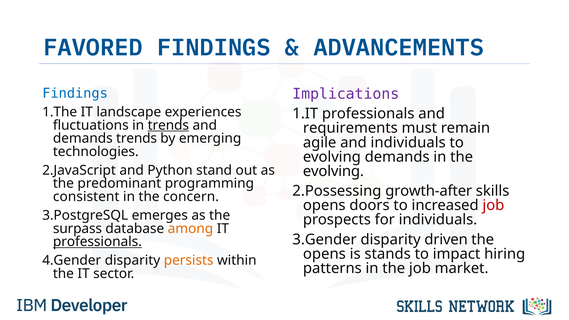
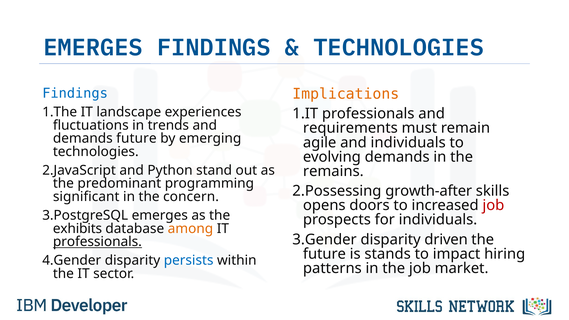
FAVORED at (93, 48): FAVORED -> EMERGES
ADVANCEMENTS at (399, 48): ADVANCEMENTS -> TECHNOLOGIES
Implications colour: purple -> orange
trends at (168, 125) underline: present -> none
demands trends: trends -> future
evolving at (333, 171): evolving -> remains
consistent: consistent -> significant
surpass: surpass -> exhibits
opens at (324, 254): opens -> future
persists colour: orange -> blue
